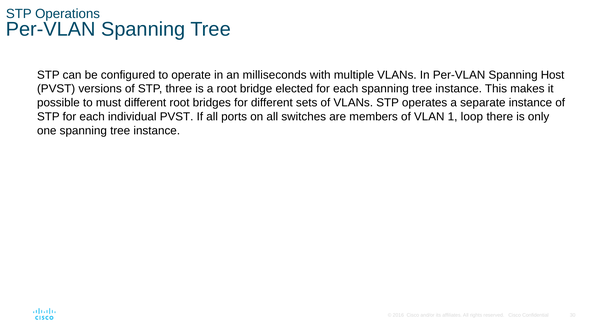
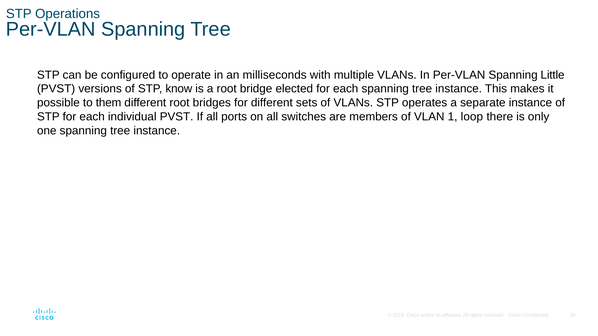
Host: Host -> Little
three: three -> know
must: must -> them
